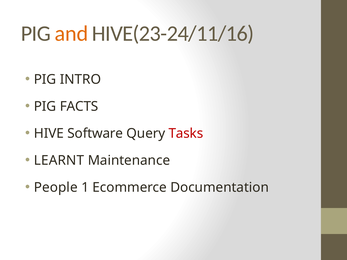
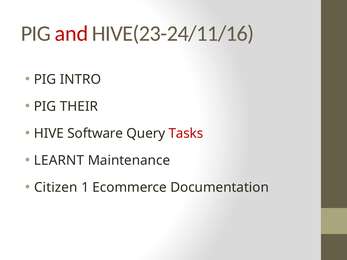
and colour: orange -> red
FACTS: FACTS -> THEIR
People: People -> Citizen
